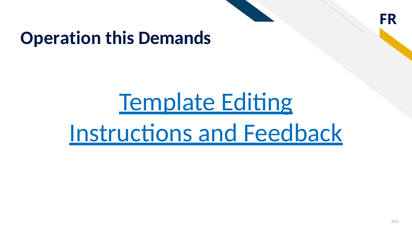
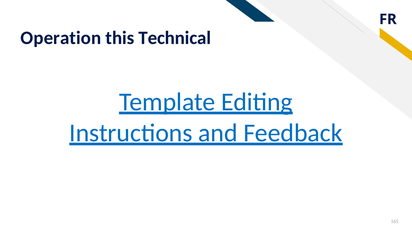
Demands: Demands -> Technical
